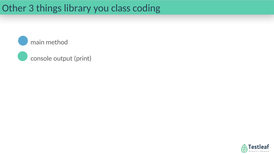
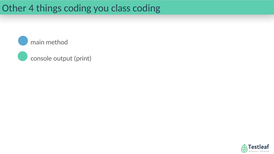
3: 3 -> 4
things library: library -> coding
